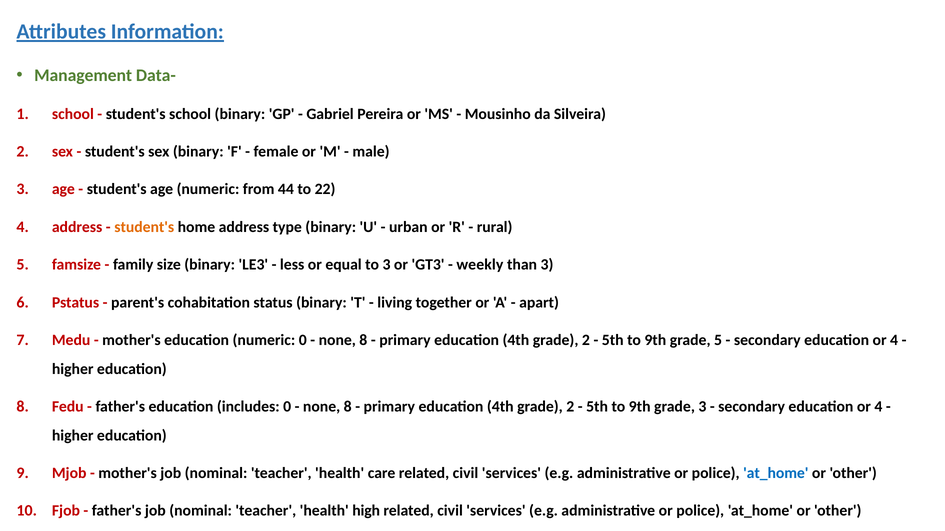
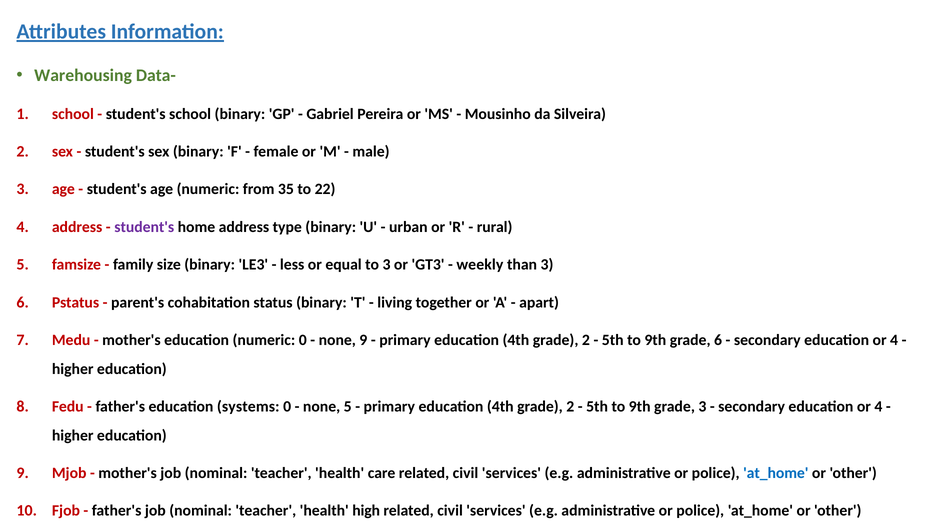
Management: Management -> Warehousing
44: 44 -> 35
student's at (144, 227) colour: orange -> purple
8 at (363, 340): 8 -> 9
grade 5: 5 -> 6
includes: includes -> systems
8 at (348, 407): 8 -> 5
